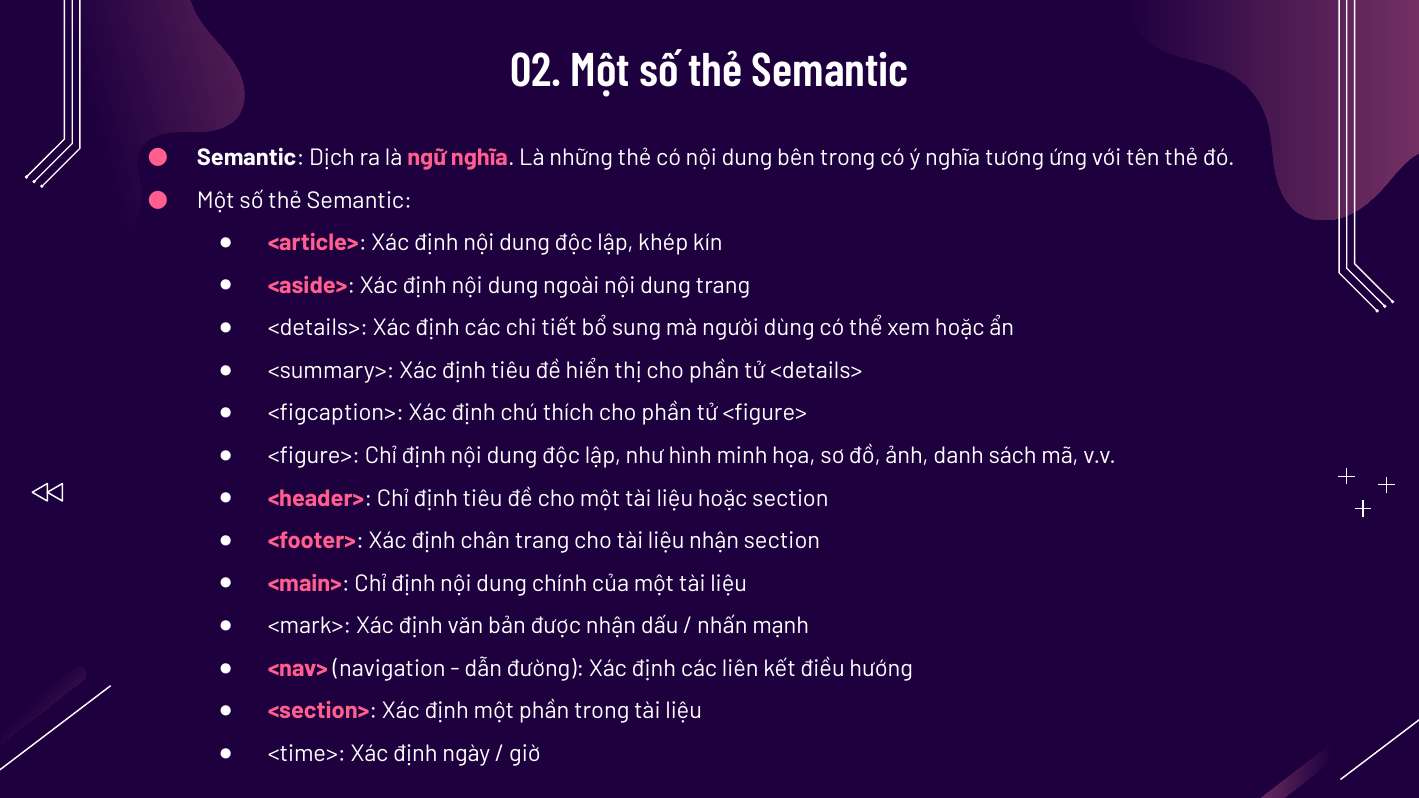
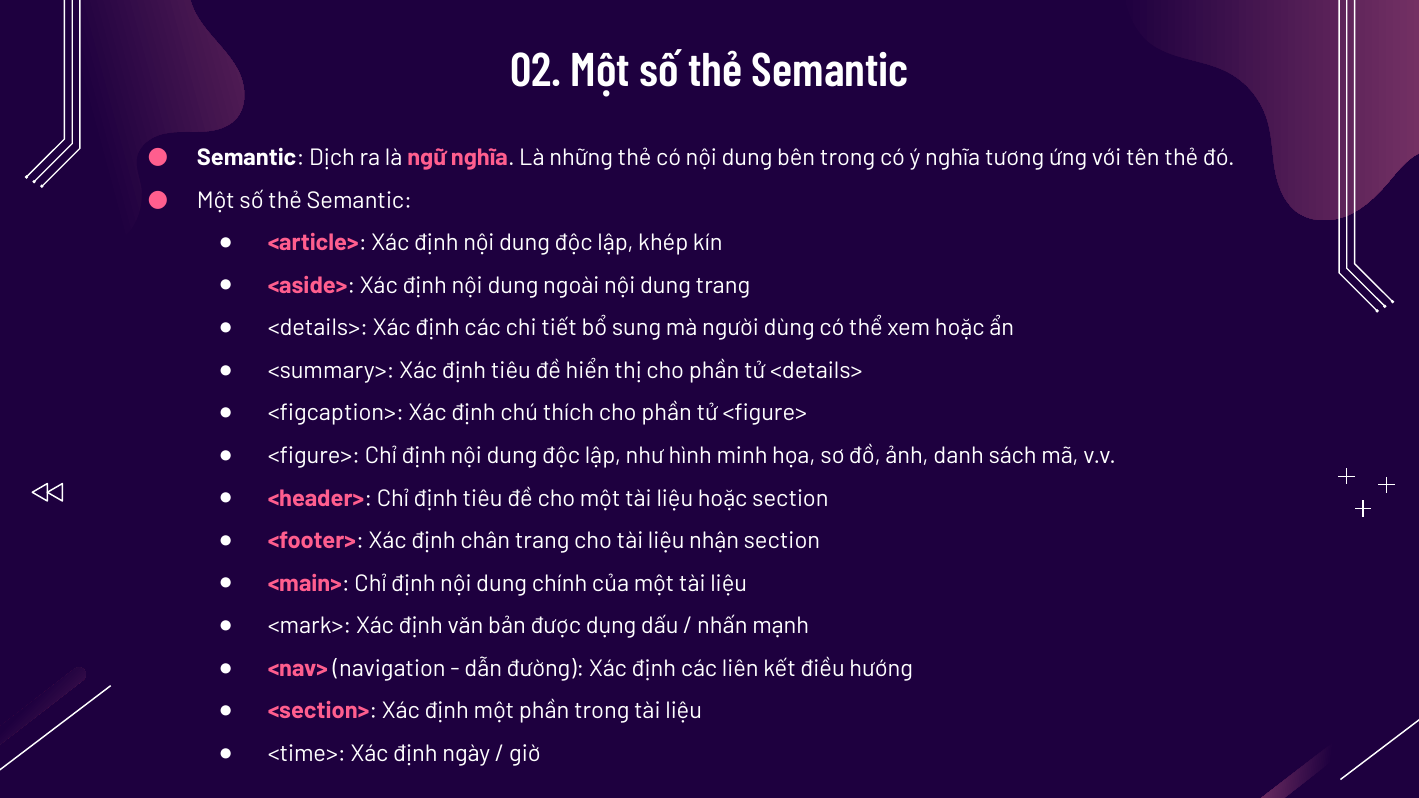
được nhận: nhận -> dụng
